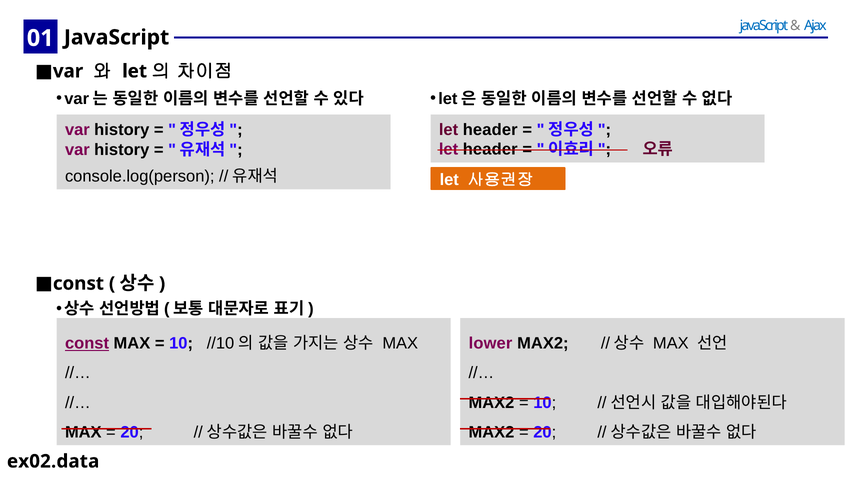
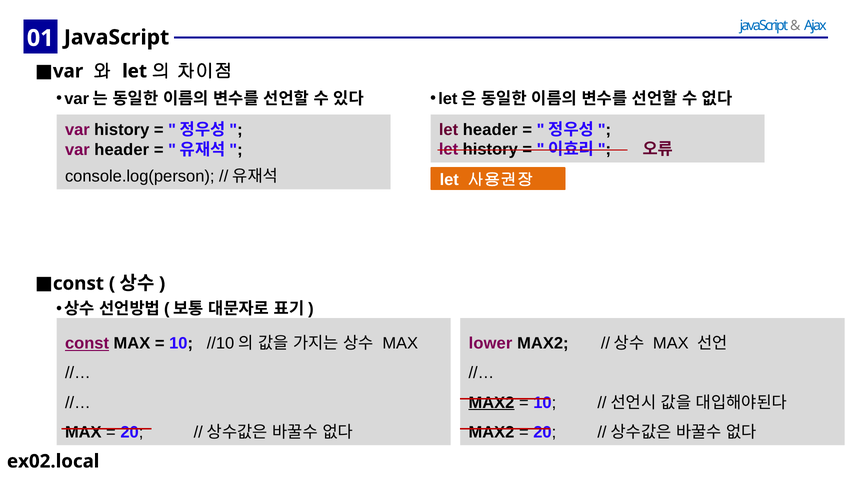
header at (490, 150): header -> history
history at (122, 150): history -> header
MAX2 at (491, 403) underline: none -> present
ex02.data: ex02.data -> ex02.local
